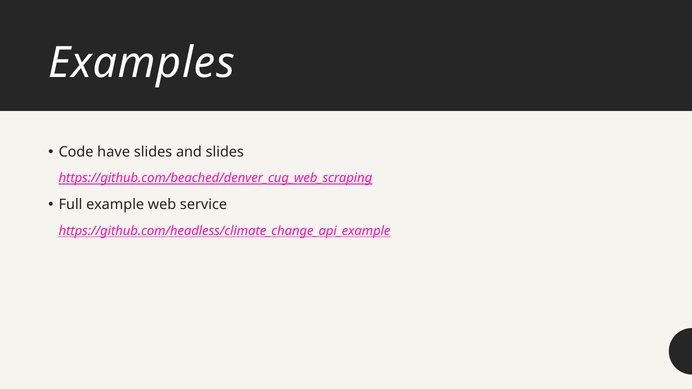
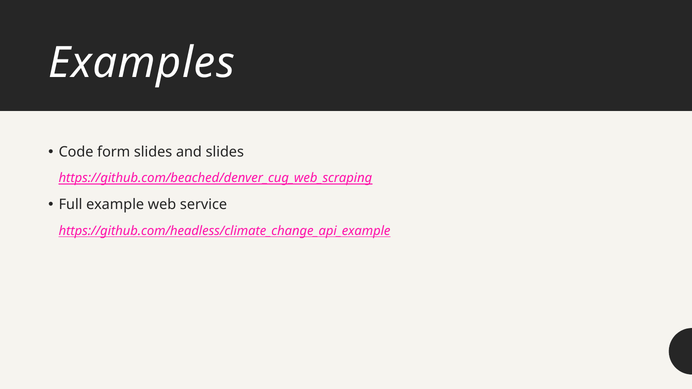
have: have -> form
